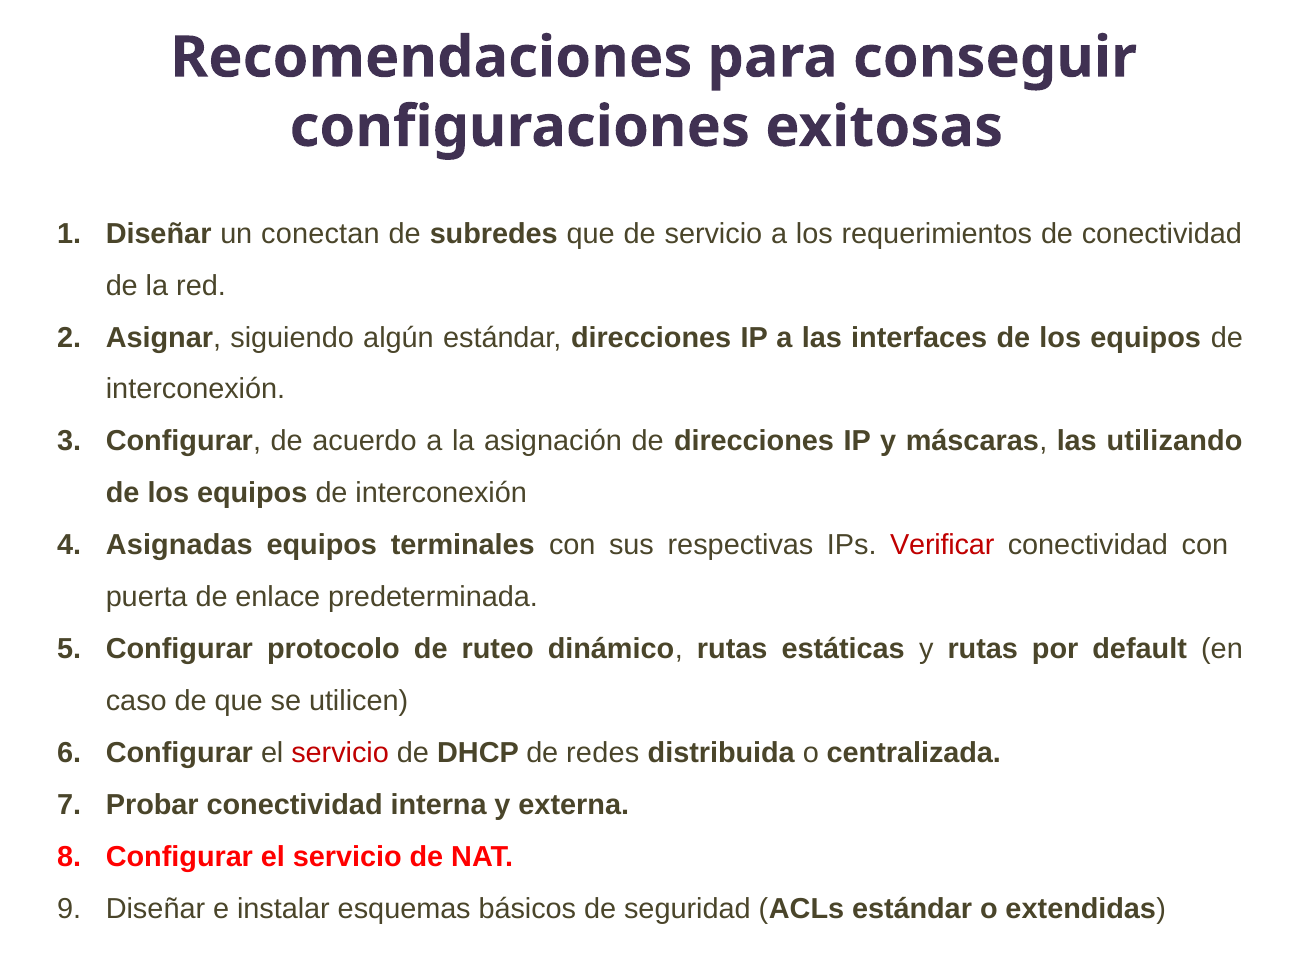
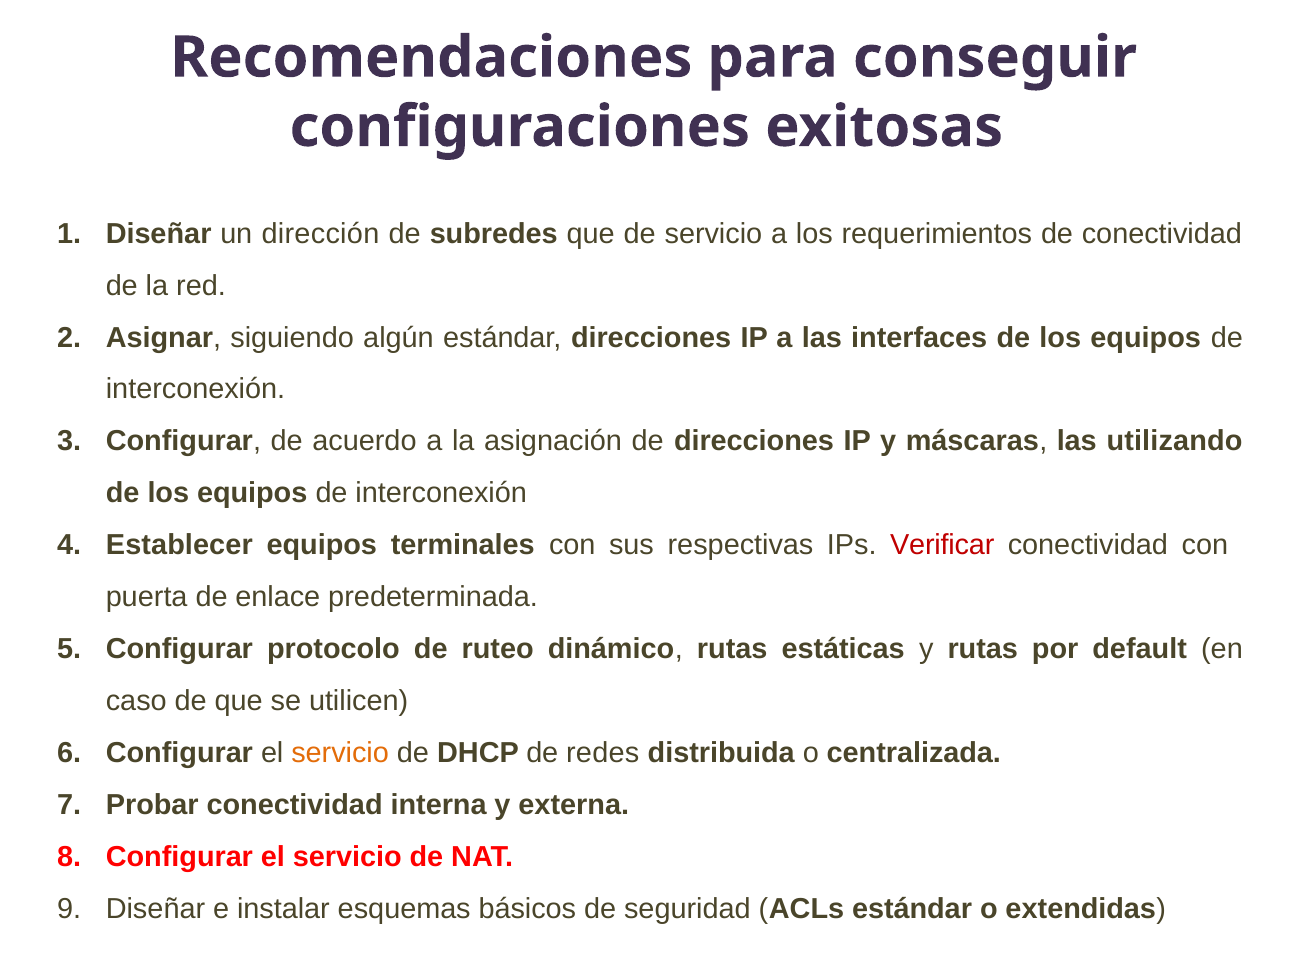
conectan: conectan -> dirección
Asignadas: Asignadas -> Establecer
servicio at (340, 753) colour: red -> orange
